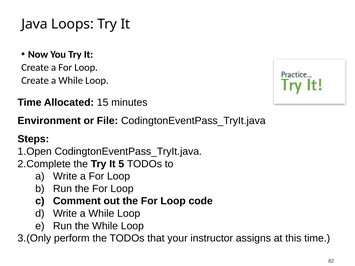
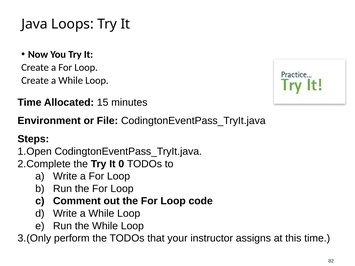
5: 5 -> 0
